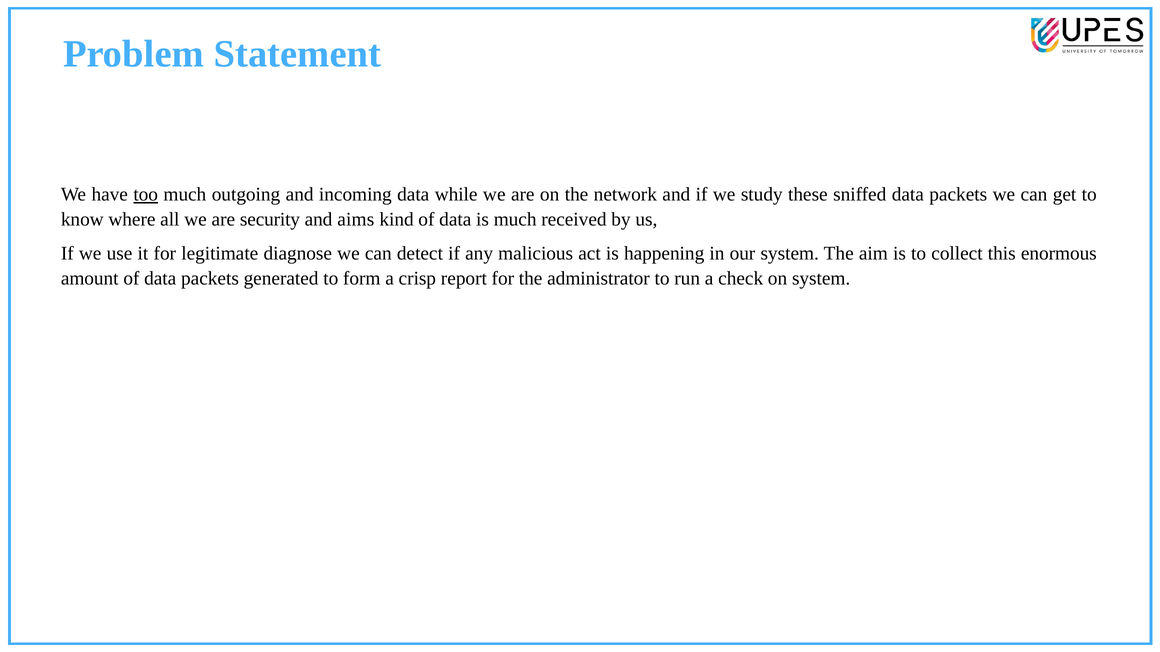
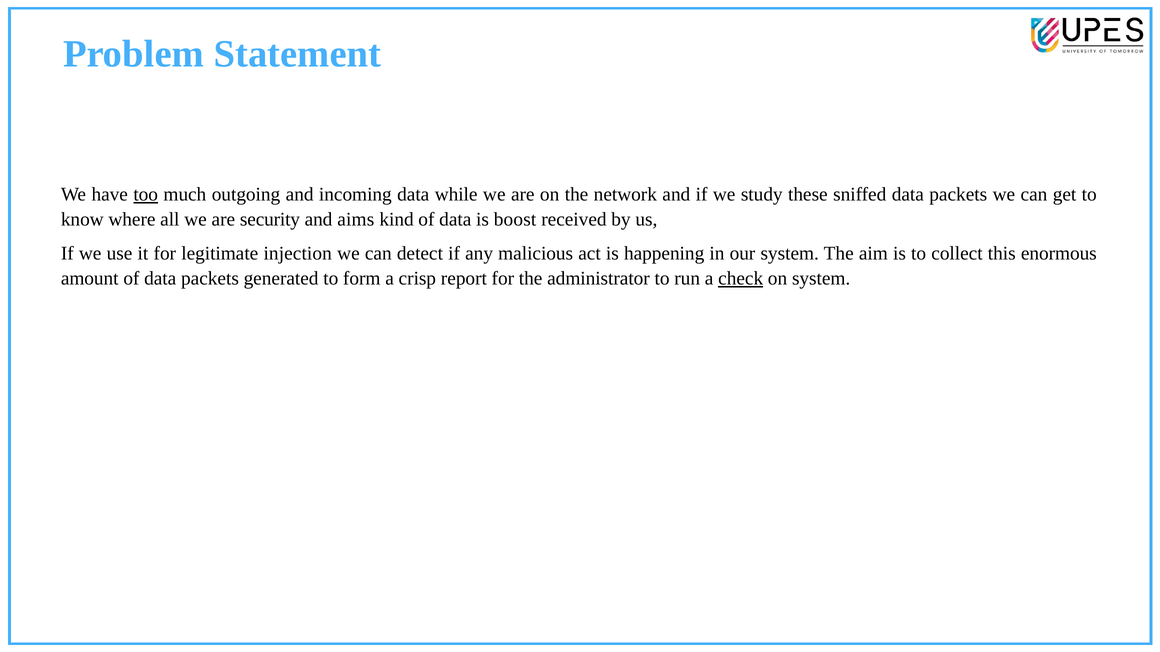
is much: much -> boost
diagnose: diagnose -> injection
check underline: none -> present
